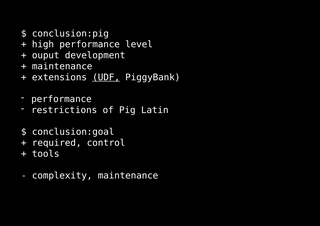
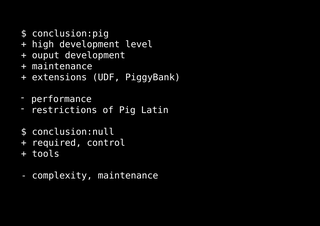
high performance: performance -> development
UDF underline: present -> none
conclusion:goal: conclusion:goal -> conclusion:null
